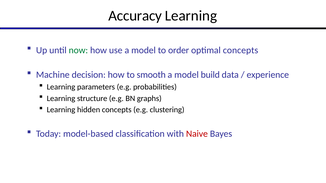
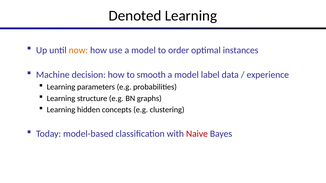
Accuracy: Accuracy -> Denoted
now colour: green -> orange
optimal concepts: concepts -> instances
build: build -> label
